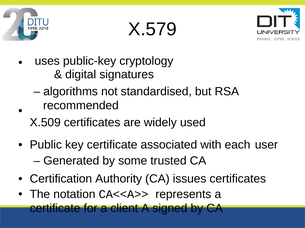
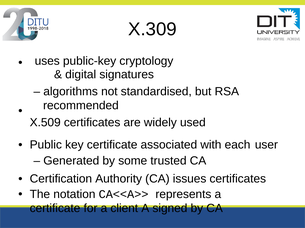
X.579: X.579 -> X.309
